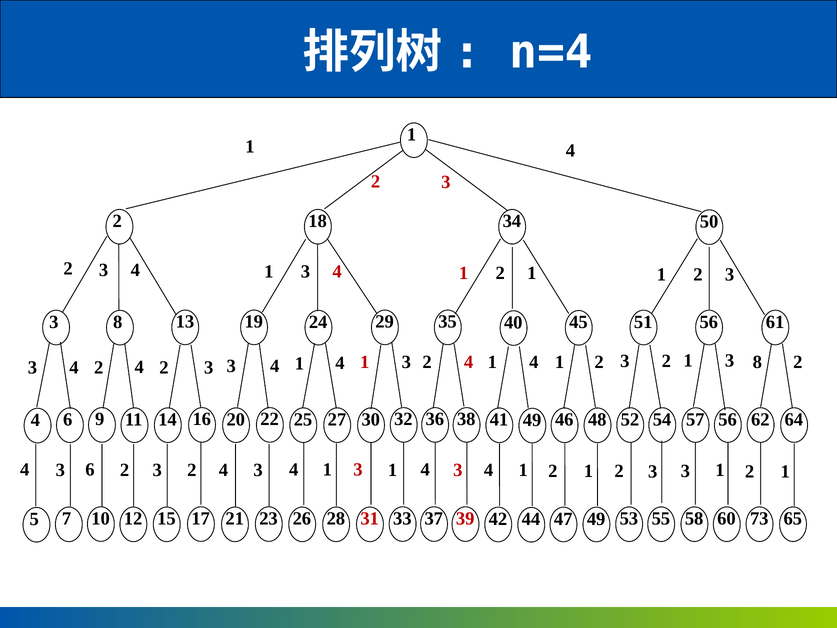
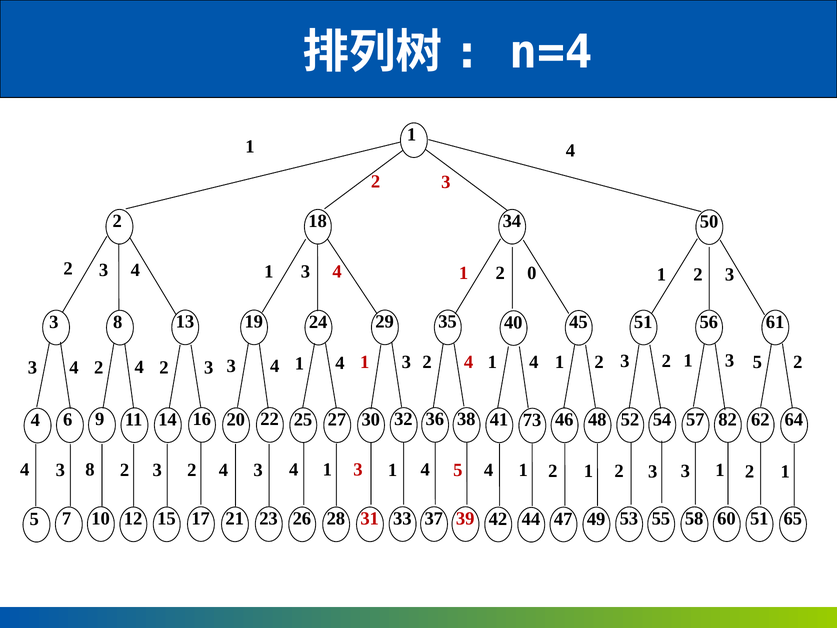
1 at (532, 273): 1 -> 0
1 3 8: 8 -> 5
41 49: 49 -> 73
57 56: 56 -> 82
4 3 6: 6 -> 8
3 1 4 3: 3 -> 5
60 73: 73 -> 51
